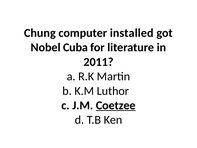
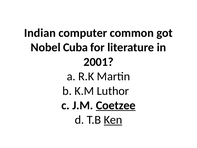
Chung: Chung -> Indian
installed: installed -> common
2011: 2011 -> 2001
Ken underline: none -> present
